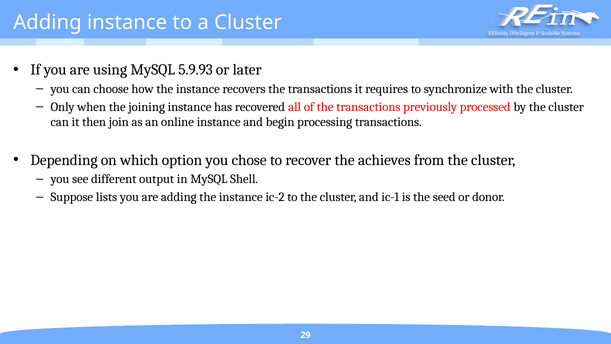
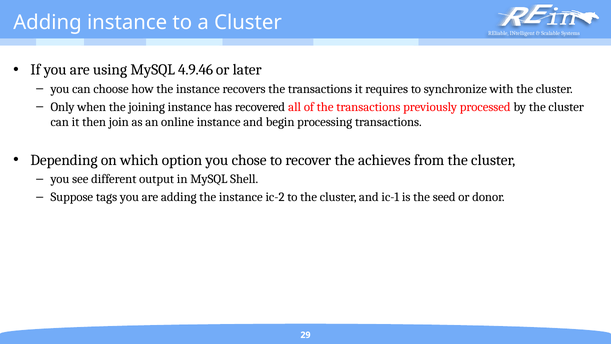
5.9.93: 5.9.93 -> 4.9.46
lists: lists -> tags
